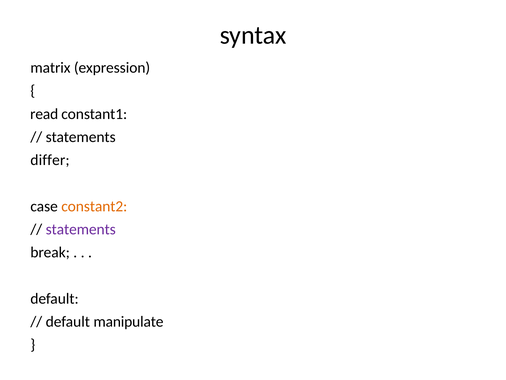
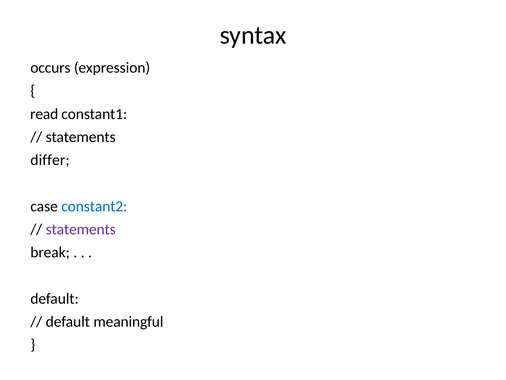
matrix: matrix -> occurs
constant2 colour: orange -> blue
manipulate: manipulate -> meaningful
